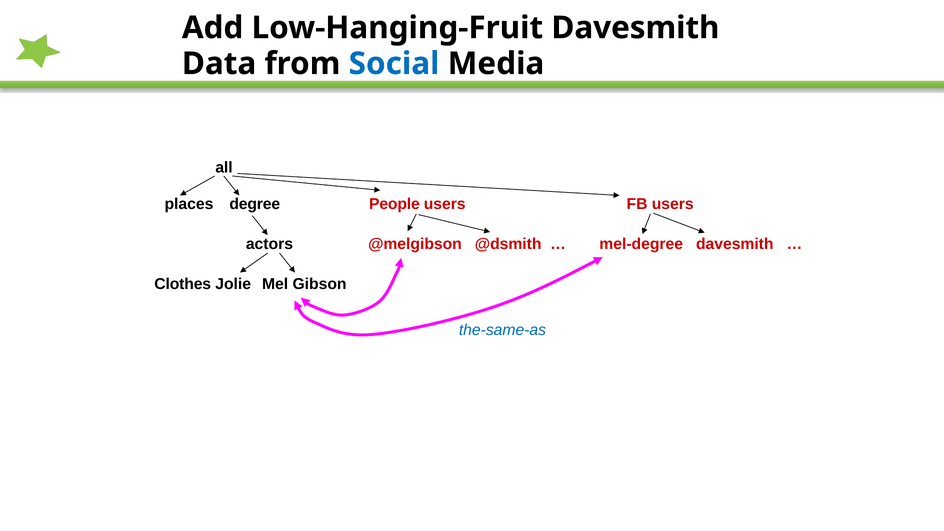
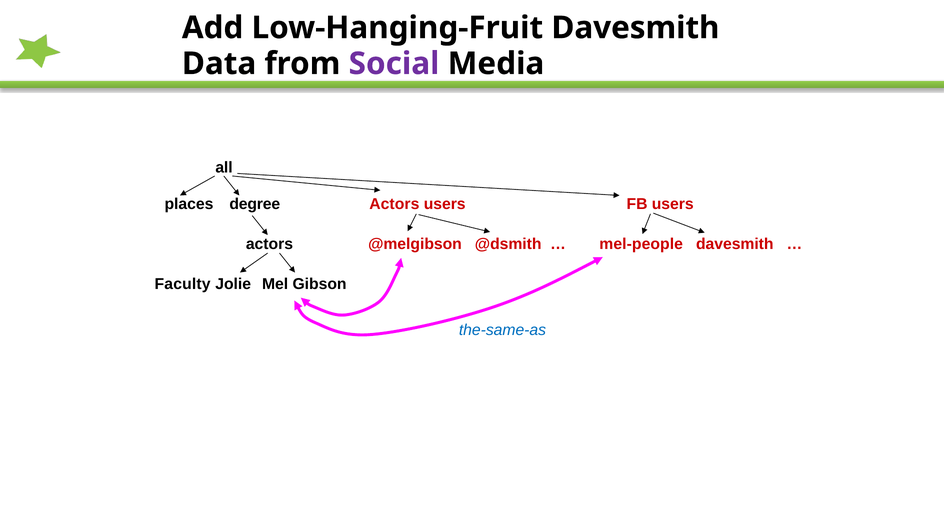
Social colour: blue -> purple
places People: People -> Actors
mel-degree: mel-degree -> mel-people
Clothes: Clothes -> Faculty
